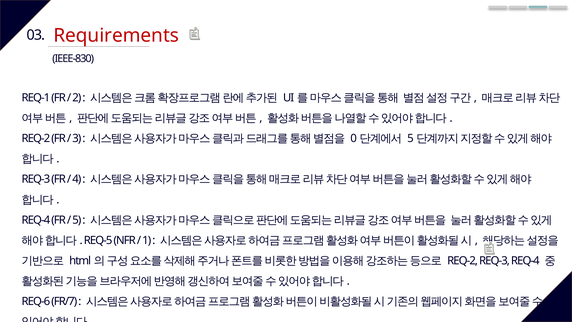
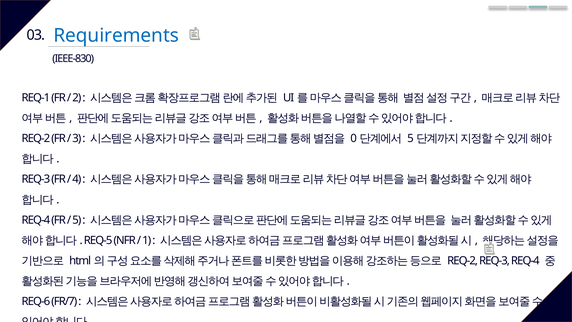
Requirements colour: red -> blue
